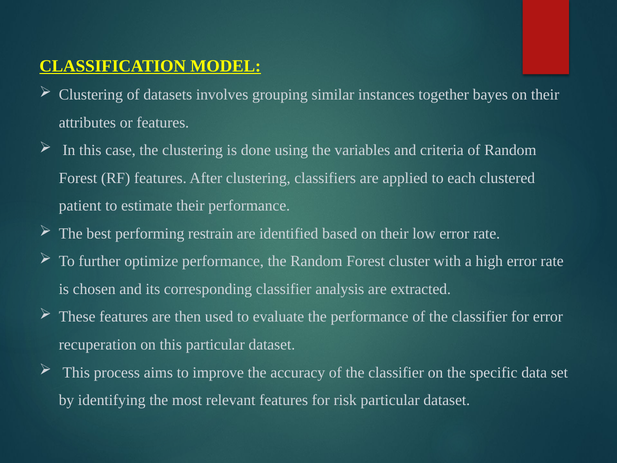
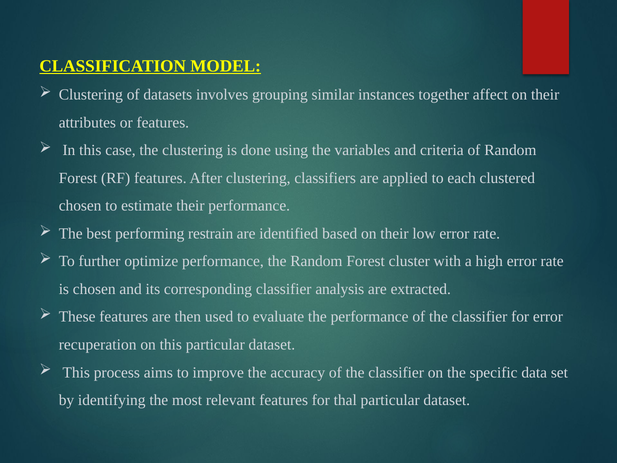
bayes: bayes -> affect
patient at (80, 206): patient -> chosen
risk: risk -> thal
